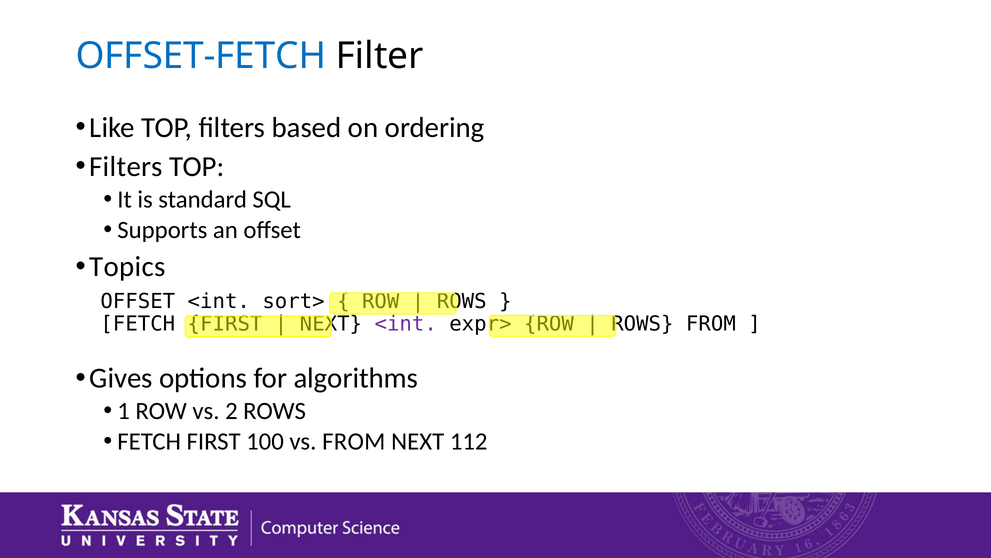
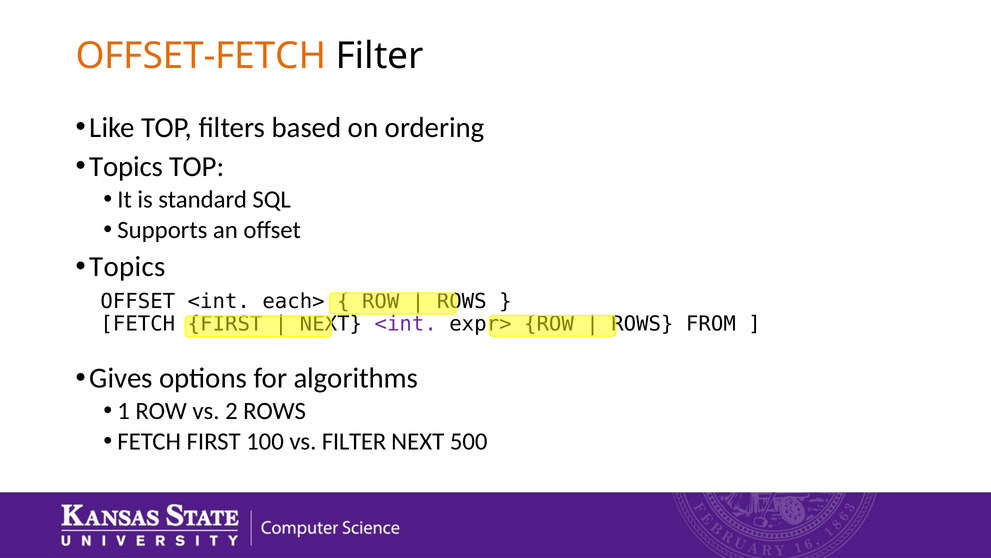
OFFSET-FETCH colour: blue -> orange
Filters at (126, 166): Filters -> Topics
sort>: sort> -> each>
vs FROM: FROM -> FILTER
112: 112 -> 500
